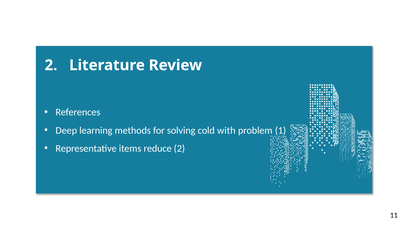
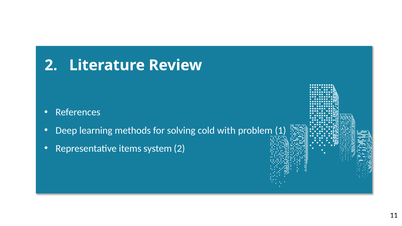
reduce: reduce -> system
